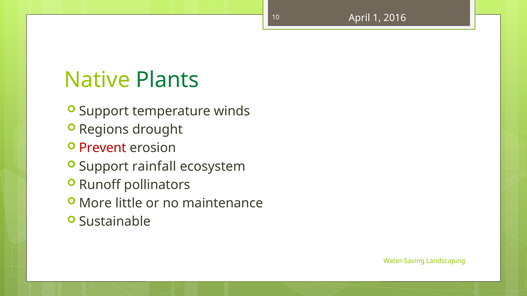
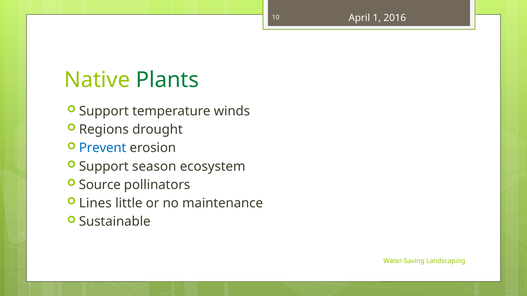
Prevent colour: red -> blue
rainfall: rainfall -> season
Runoff: Runoff -> Source
More: More -> Lines
